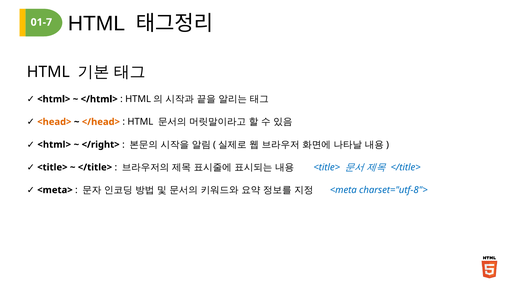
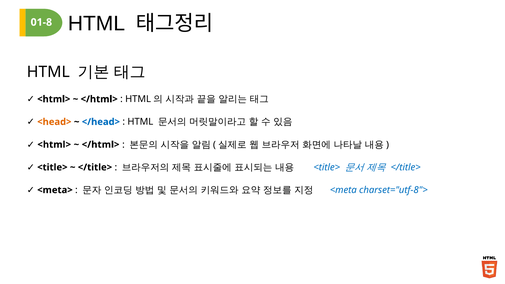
01-7: 01-7 -> 01-8
</head> colour: orange -> blue
</right> at (101, 145): </right> -> </html>
